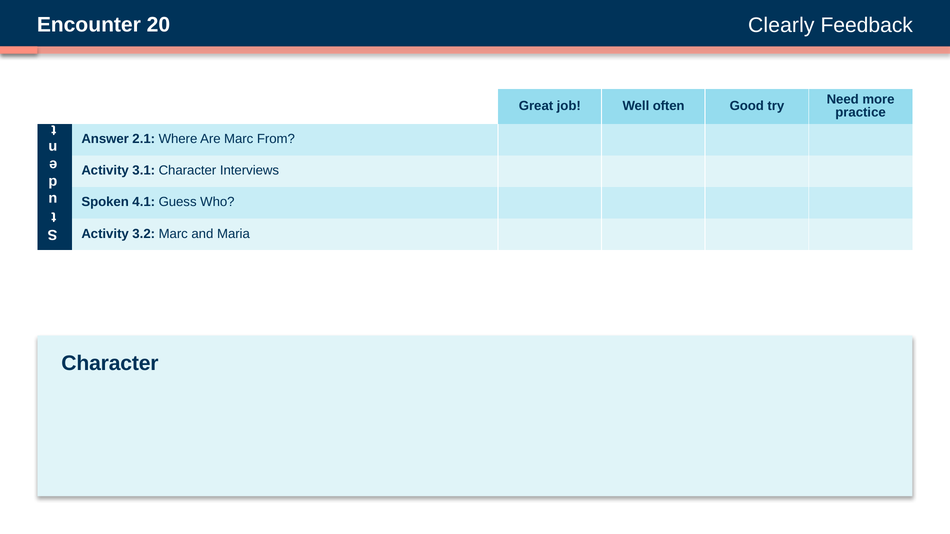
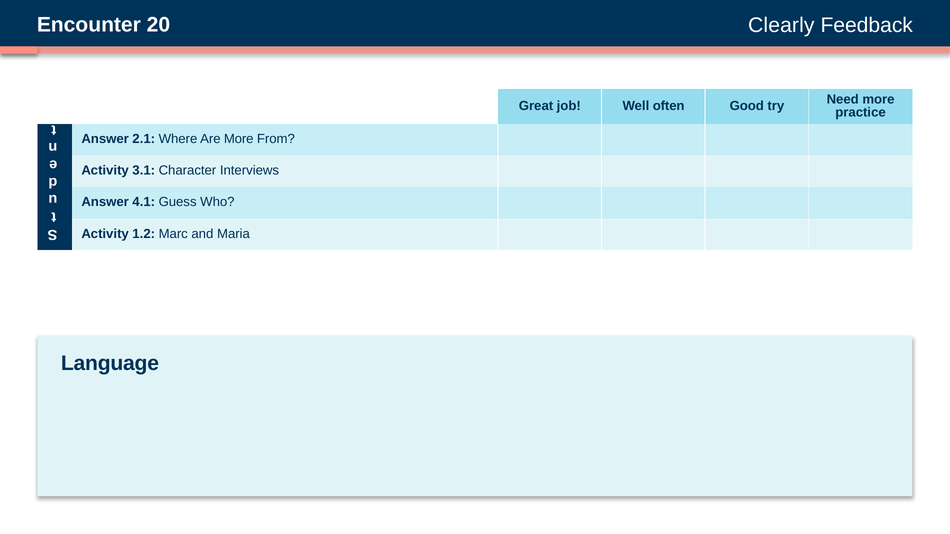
Are Marc: Marc -> More
Spoken at (105, 202): Spoken -> Answer
3.2: 3.2 -> 1.2
Character at (110, 364): Character -> Language
